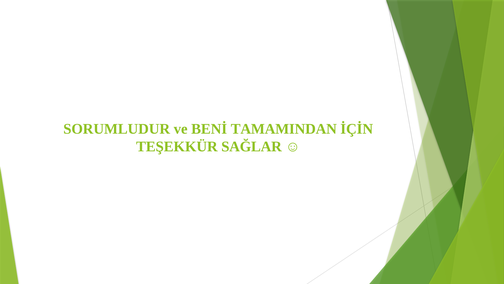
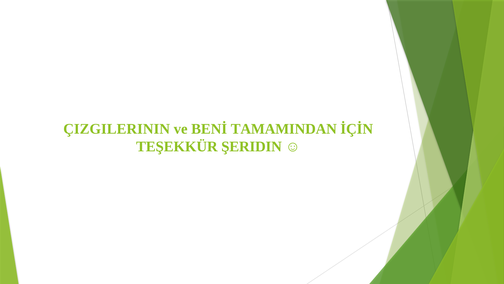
SORUMLUDUR: SORUMLUDUR -> ÇIZGILERININ
SAĞLAR: SAĞLAR -> ŞERIDIN
